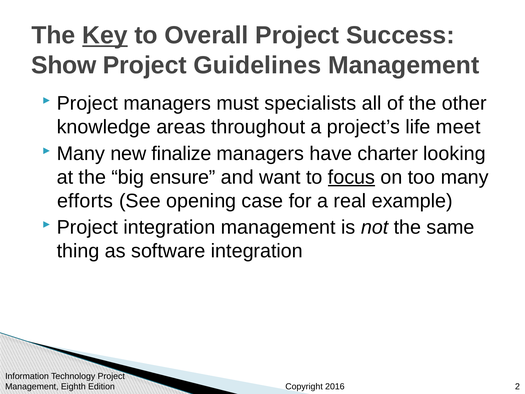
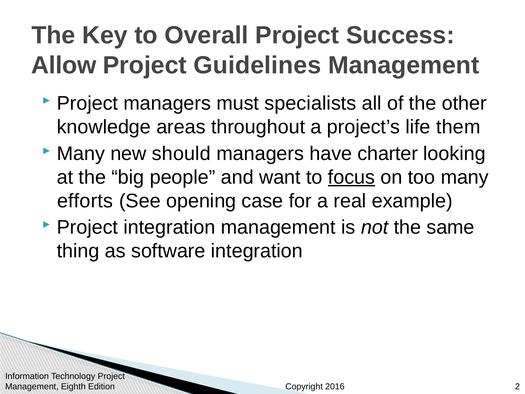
Key underline: present -> none
Show: Show -> Allow
meet: meet -> them
finalize: finalize -> should
ensure: ensure -> people
